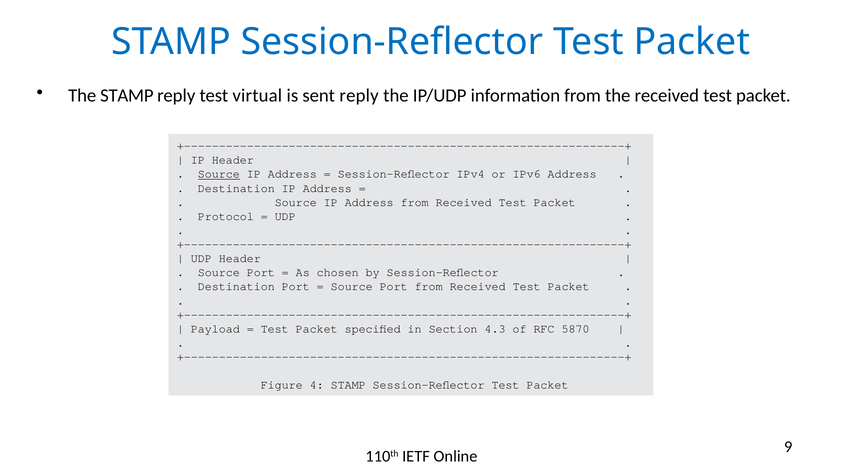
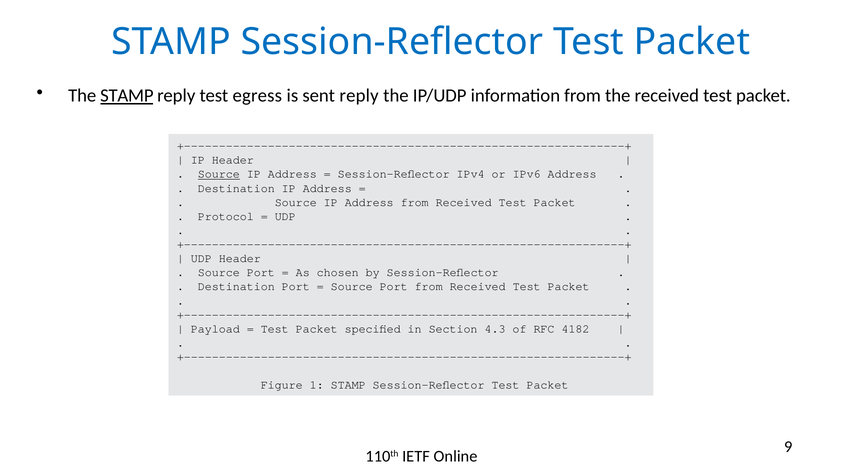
STAMP at (127, 96) underline: none -> present
virtual: virtual -> egress
5870: 5870 -> 4182
4: 4 -> 1
